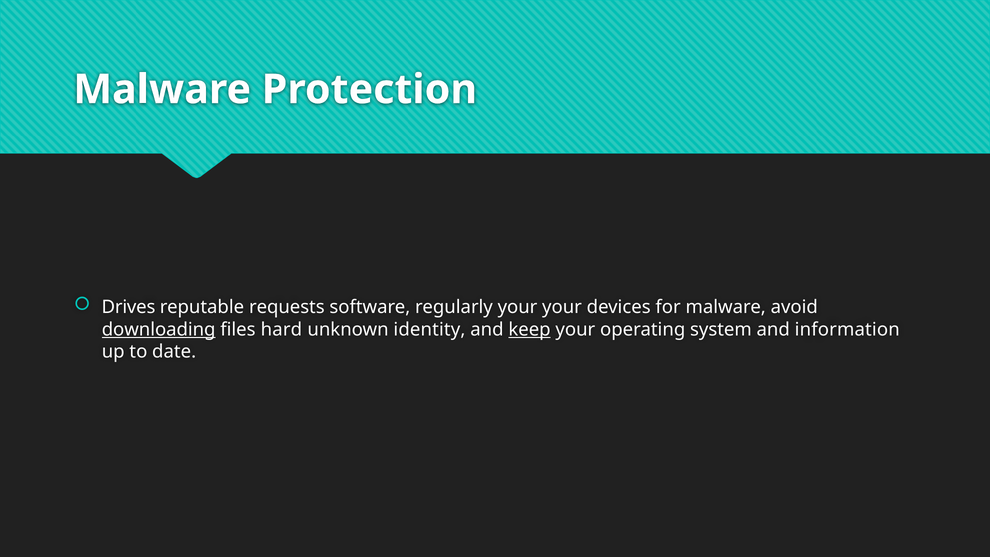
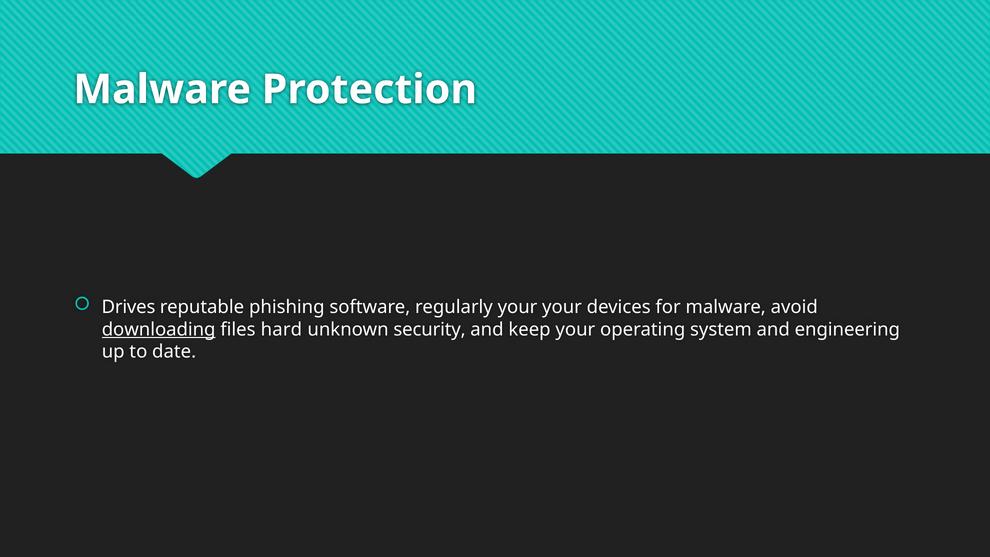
requests: requests -> phishing
identity: identity -> security
keep underline: present -> none
information: information -> engineering
